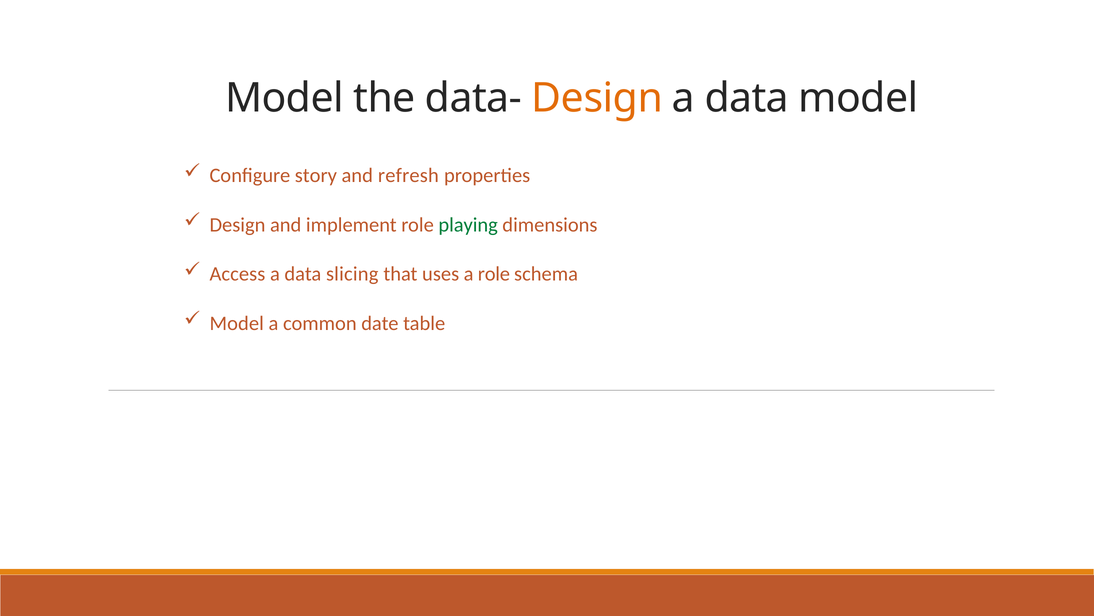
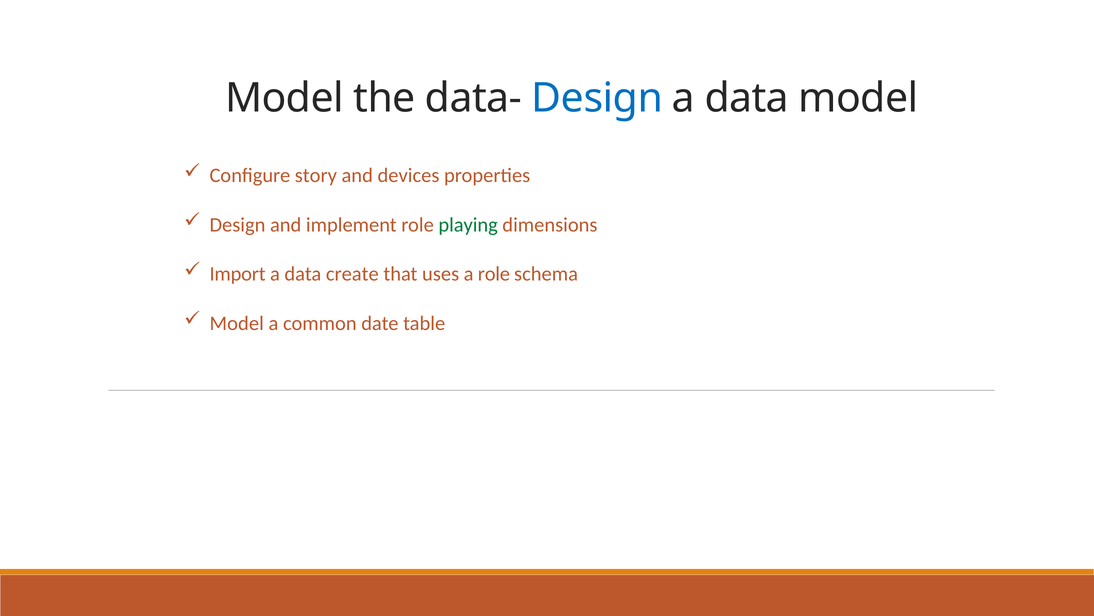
Design at (597, 98) colour: orange -> blue
refresh: refresh -> devices
Access: Access -> Import
slicing: slicing -> create
